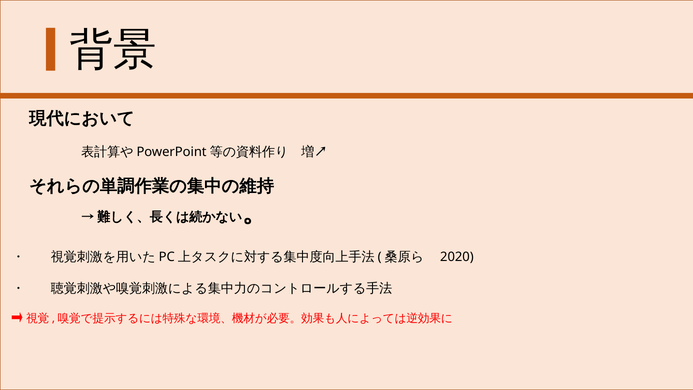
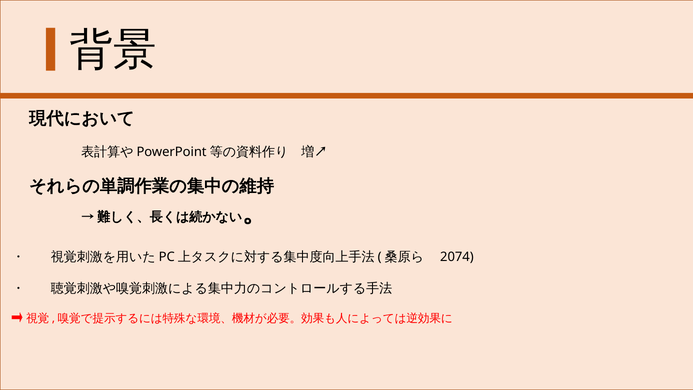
2020: 2020 -> 2074
